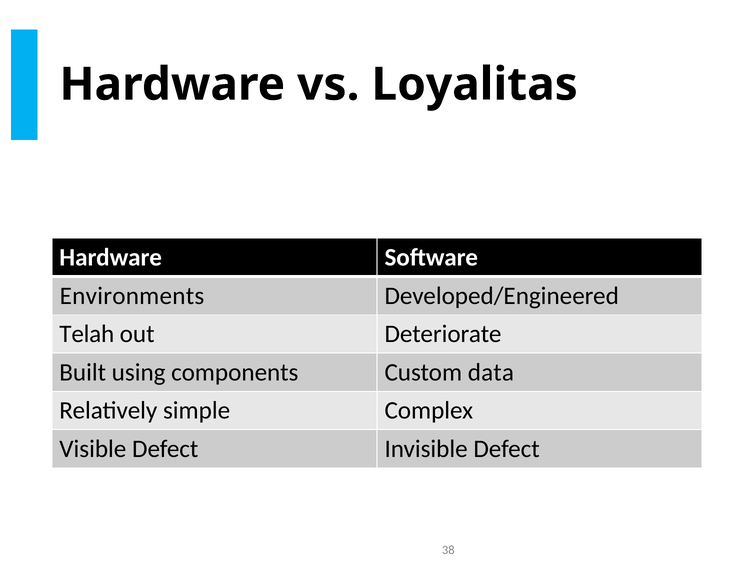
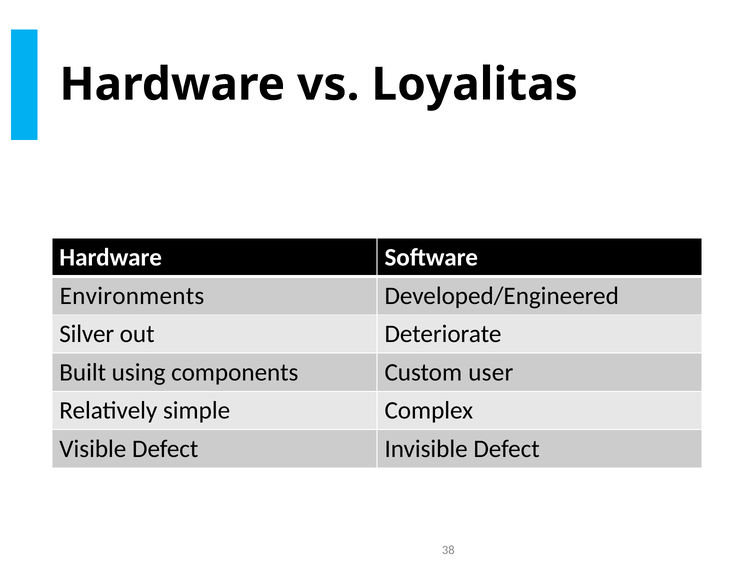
Telah: Telah -> Silver
data: data -> user
